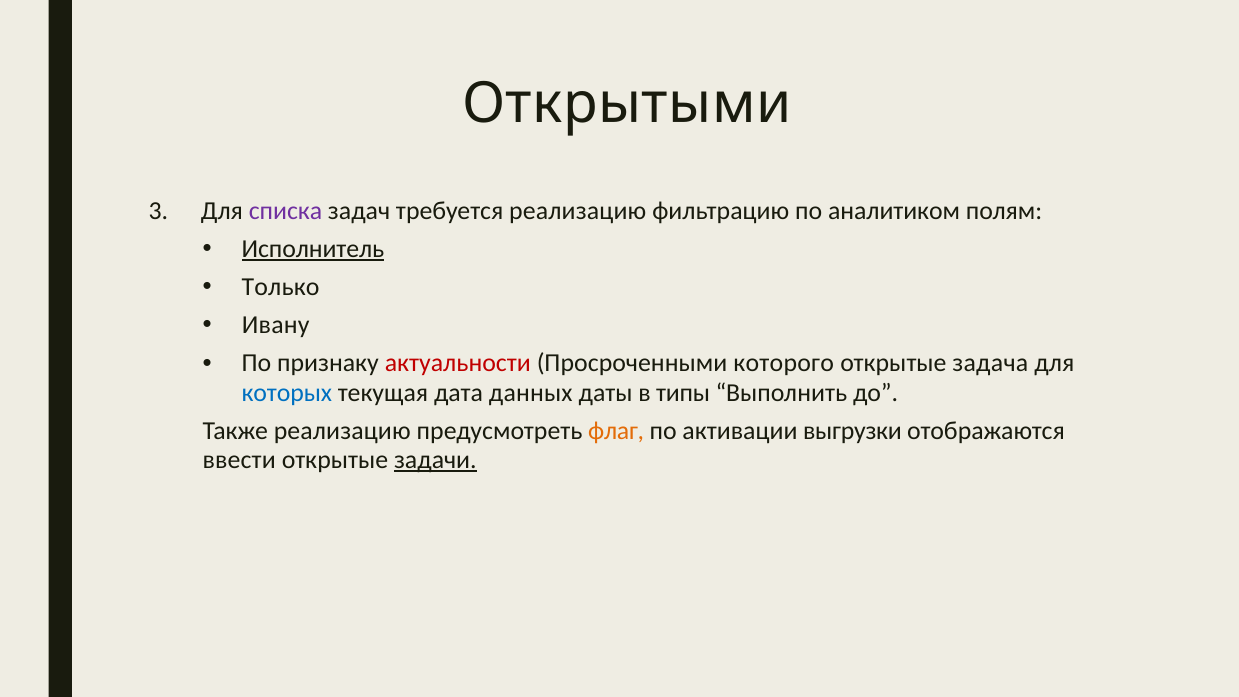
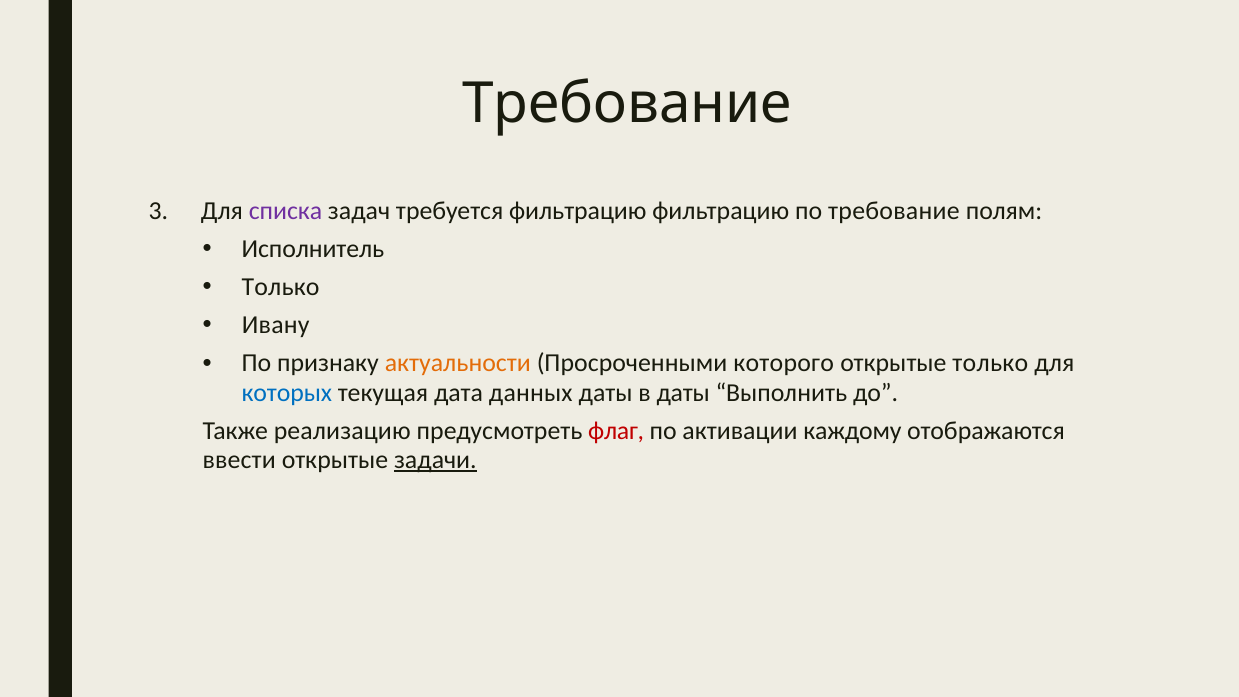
Открытыми at (627, 104): Открытыми -> Требование
требуется реализацию: реализацию -> фильтрацию
по аналитиком: аналитиком -> требование
Исполнитель underline: present -> none
актуальности colour: red -> orange
открытые задача: задача -> только
в типы: типы -> даты
флаг colour: orange -> red
выгрузки: выгрузки -> каждому
